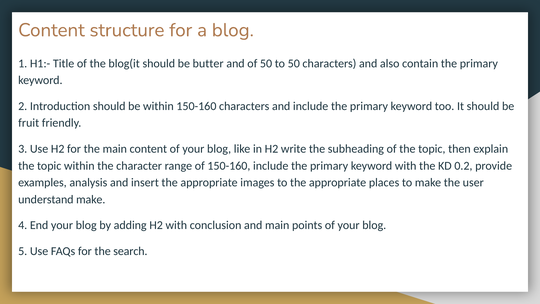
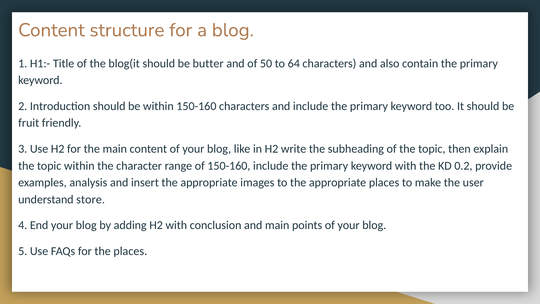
to 50: 50 -> 64
understand make: make -> store
the search: search -> places
